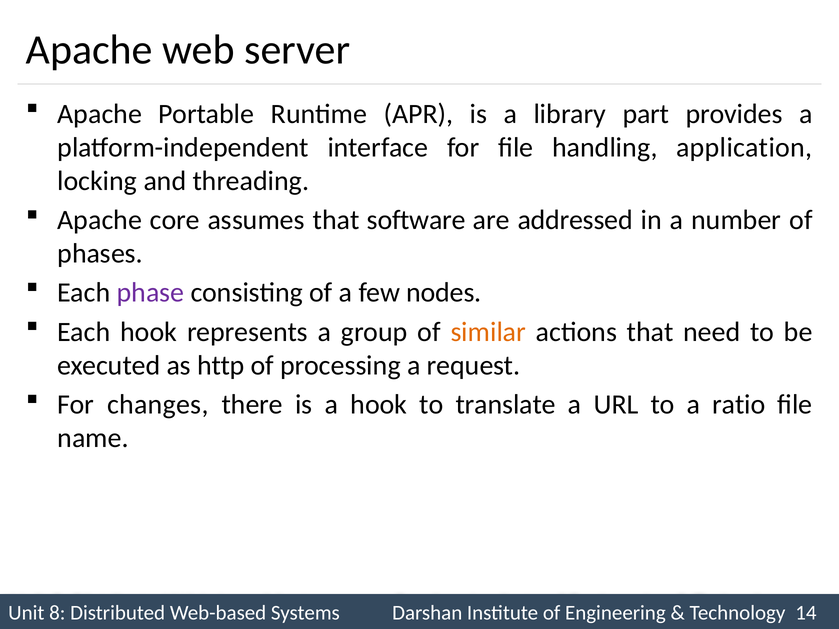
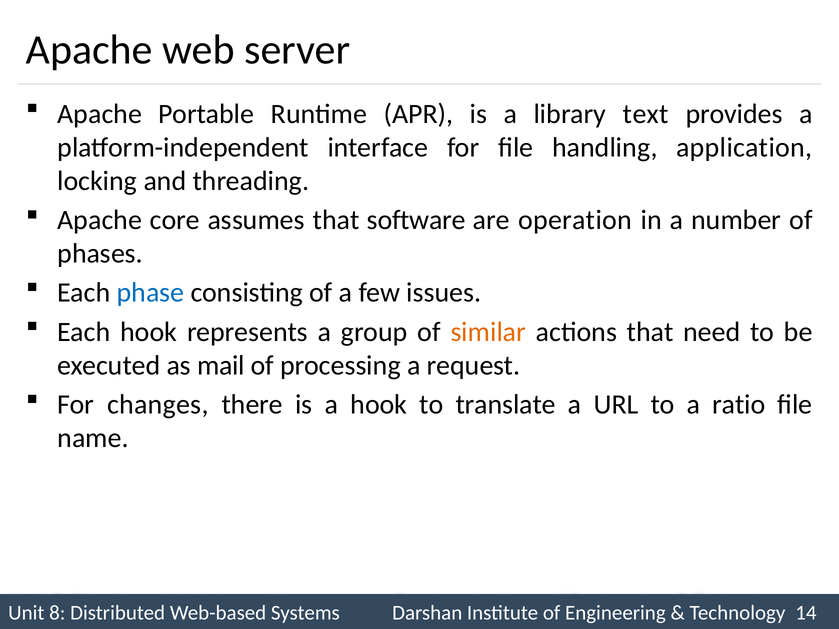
part: part -> text
addressed: addressed -> operation
phase colour: purple -> blue
nodes: nodes -> issues
http: http -> mail
